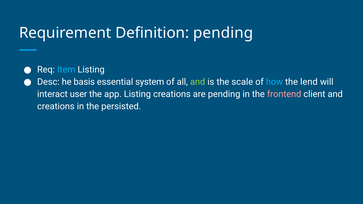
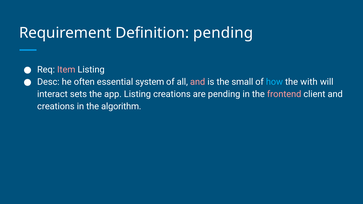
Item colour: light blue -> pink
basis: basis -> often
and at (198, 82) colour: light green -> pink
scale: scale -> small
lend: lend -> with
user: user -> sets
persisted: persisted -> algorithm
